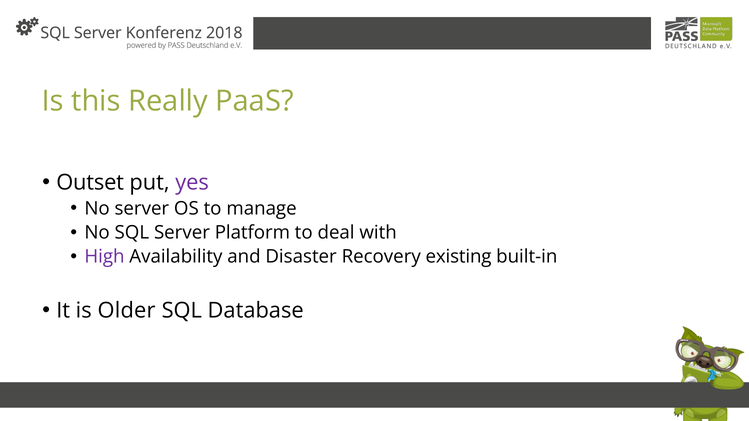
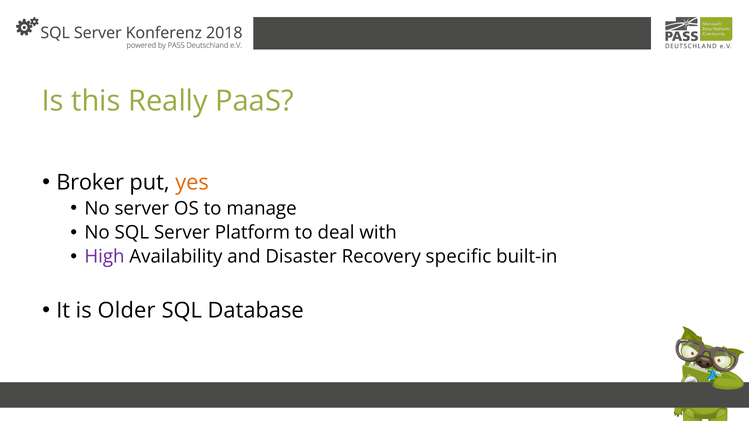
Outset: Outset -> Broker
yes colour: purple -> orange
existing: existing -> specific
